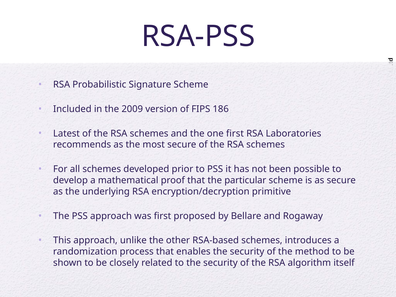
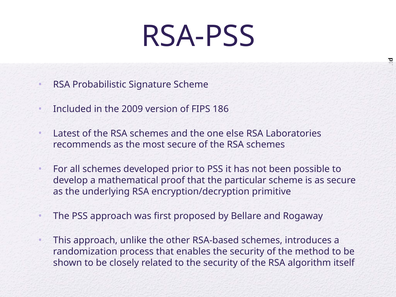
one first: first -> else
